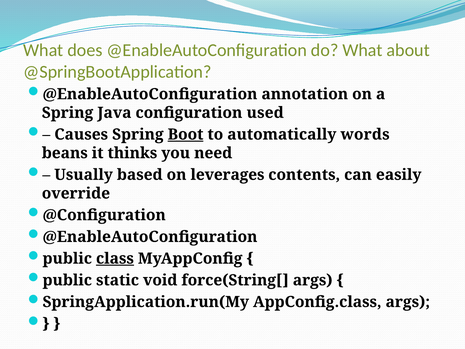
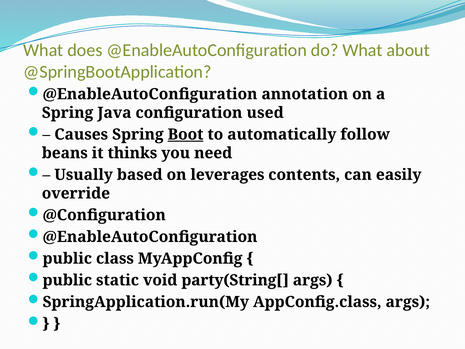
words: words -> follow
class underline: present -> none
force(String[: force(String[ -> party(String[
